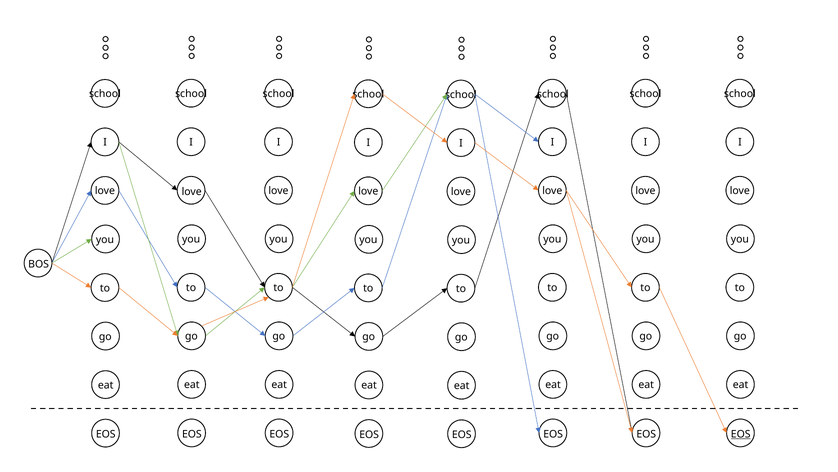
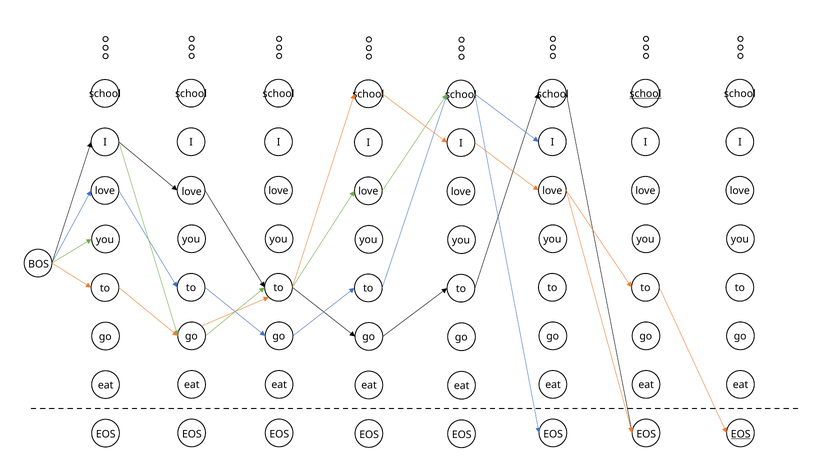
school at (645, 94) underline: none -> present
